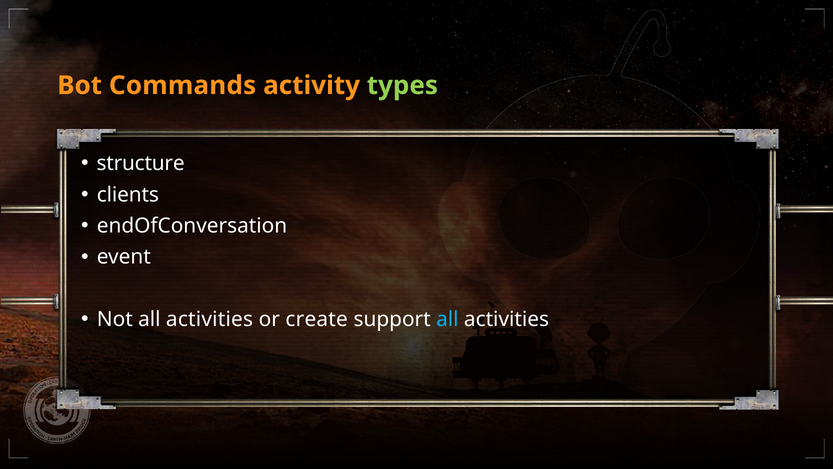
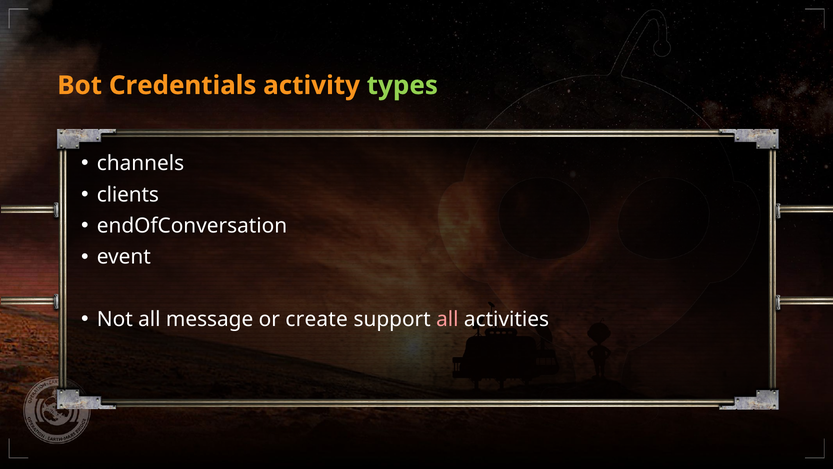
Commands: Commands -> Credentials
structure: structure -> channels
Not all activities: activities -> message
all at (447, 319) colour: light blue -> pink
